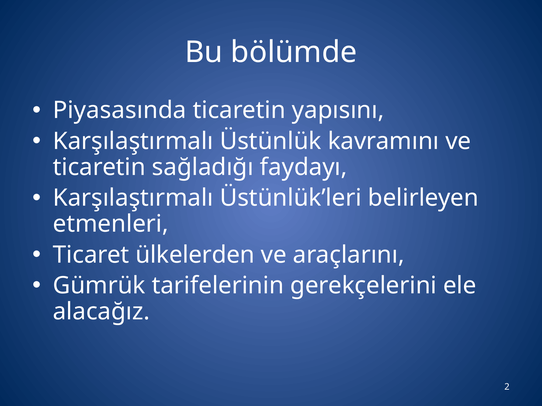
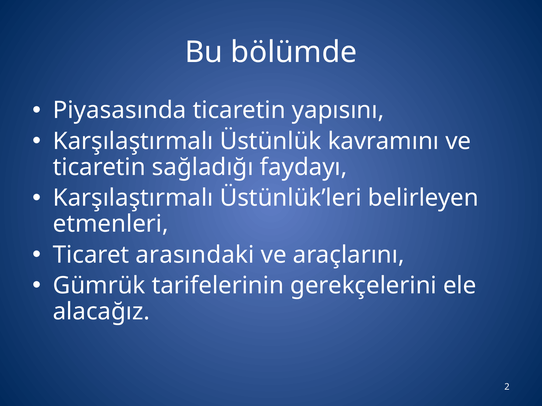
ülkelerden: ülkelerden -> arasındaki
